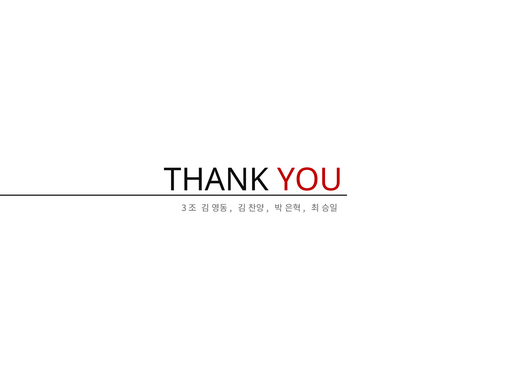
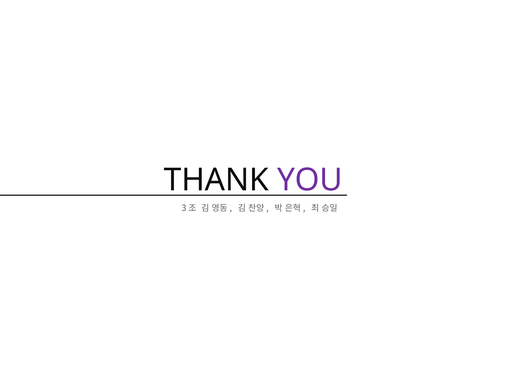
YOU colour: red -> purple
